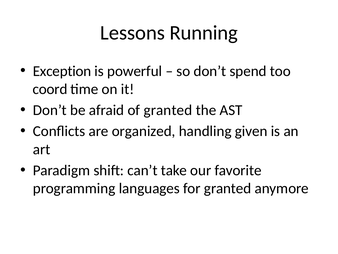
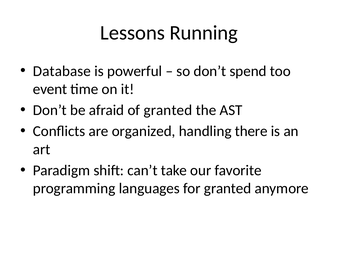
Exception: Exception -> Database
coord: coord -> event
given: given -> there
